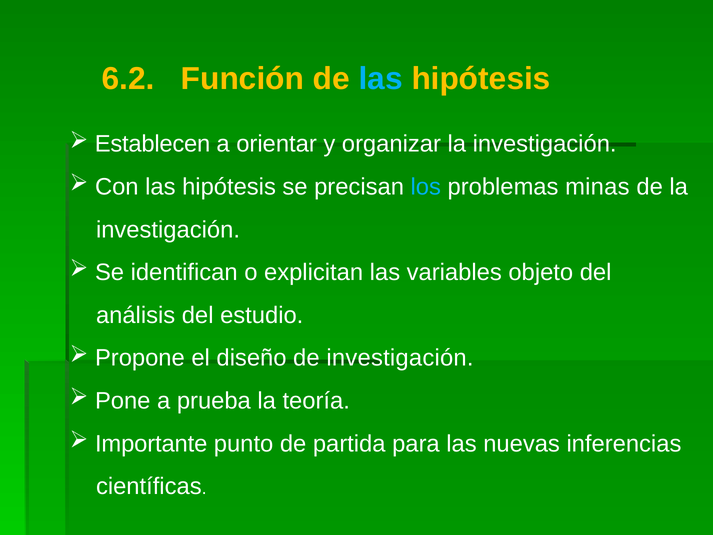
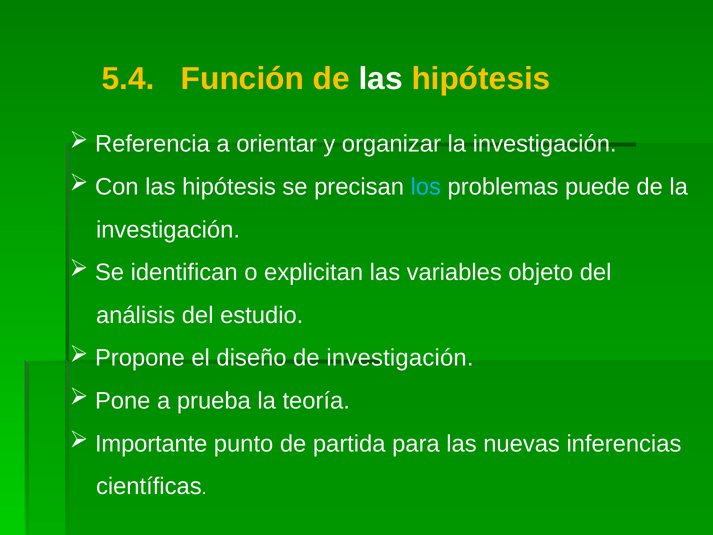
6.2: 6.2 -> 5.4
las at (381, 79) colour: light blue -> white
Establecen: Establecen -> Referencia
minas: minas -> puede
